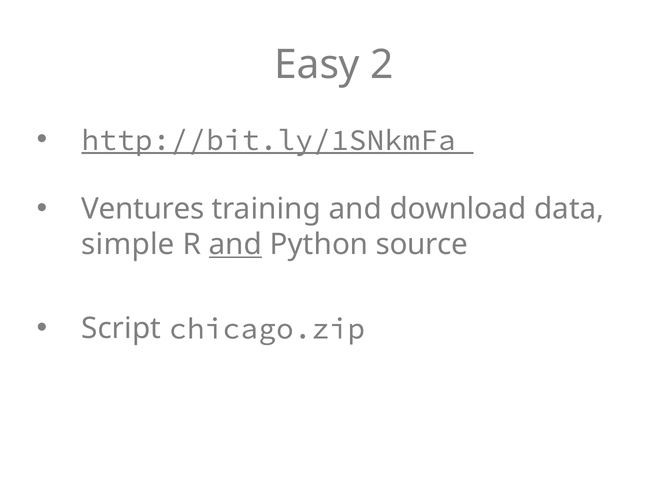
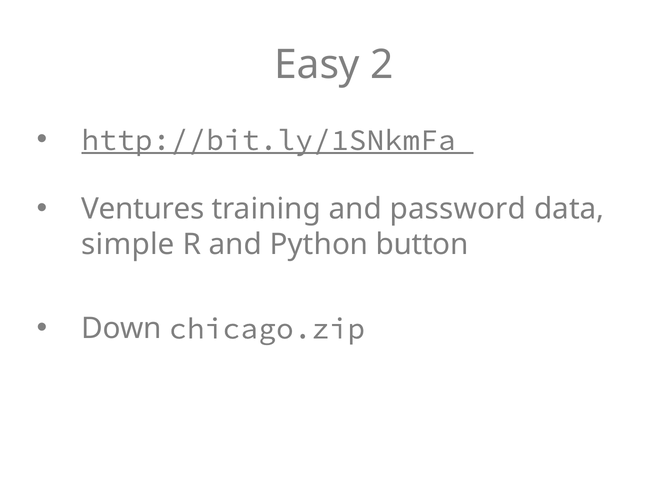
download: download -> password
and at (235, 244) underline: present -> none
source: source -> button
Script: Script -> Down
